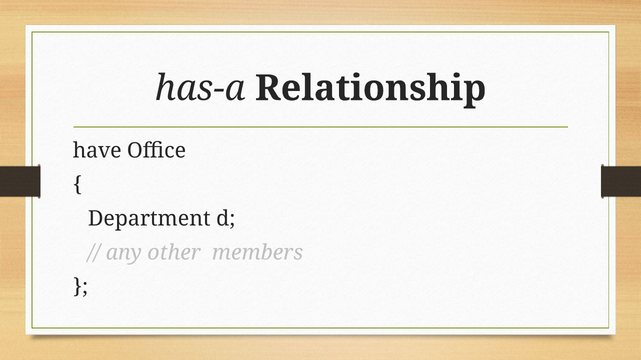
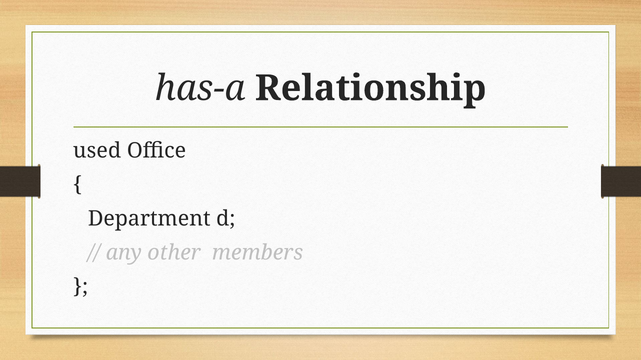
have: have -> used
